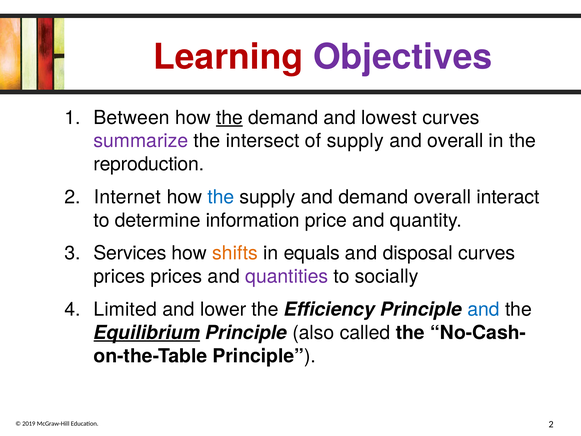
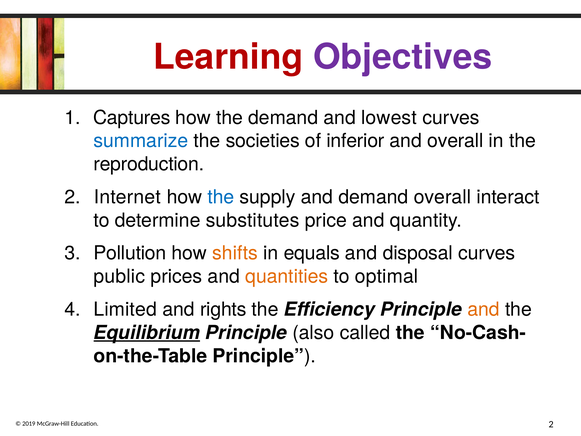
Between: Between -> Captures
the at (229, 118) underline: present -> none
summarize colour: purple -> blue
intersect: intersect -> societies
of supply: supply -> inferior
information: information -> substitutes
Services: Services -> Pollution
prices at (119, 276): prices -> public
quantities colour: purple -> orange
socially: socially -> optimal
lower: lower -> rights
and at (484, 309) colour: blue -> orange
